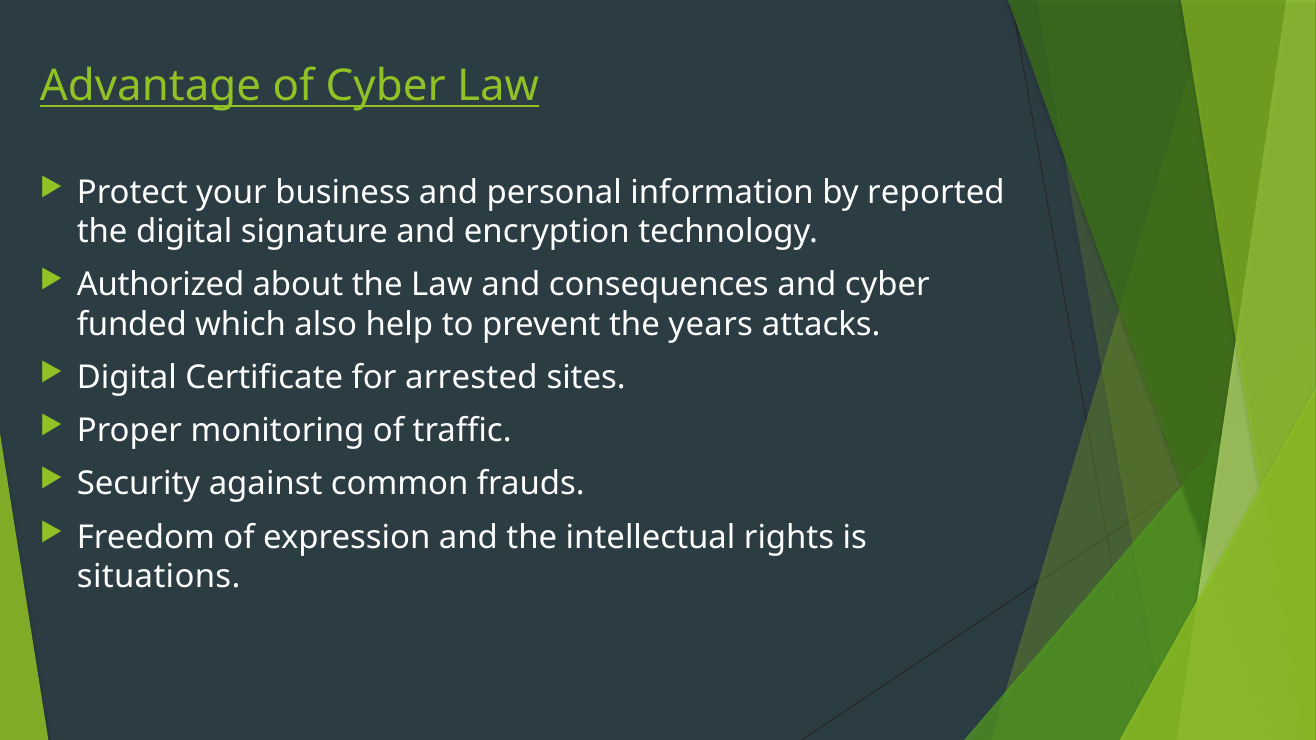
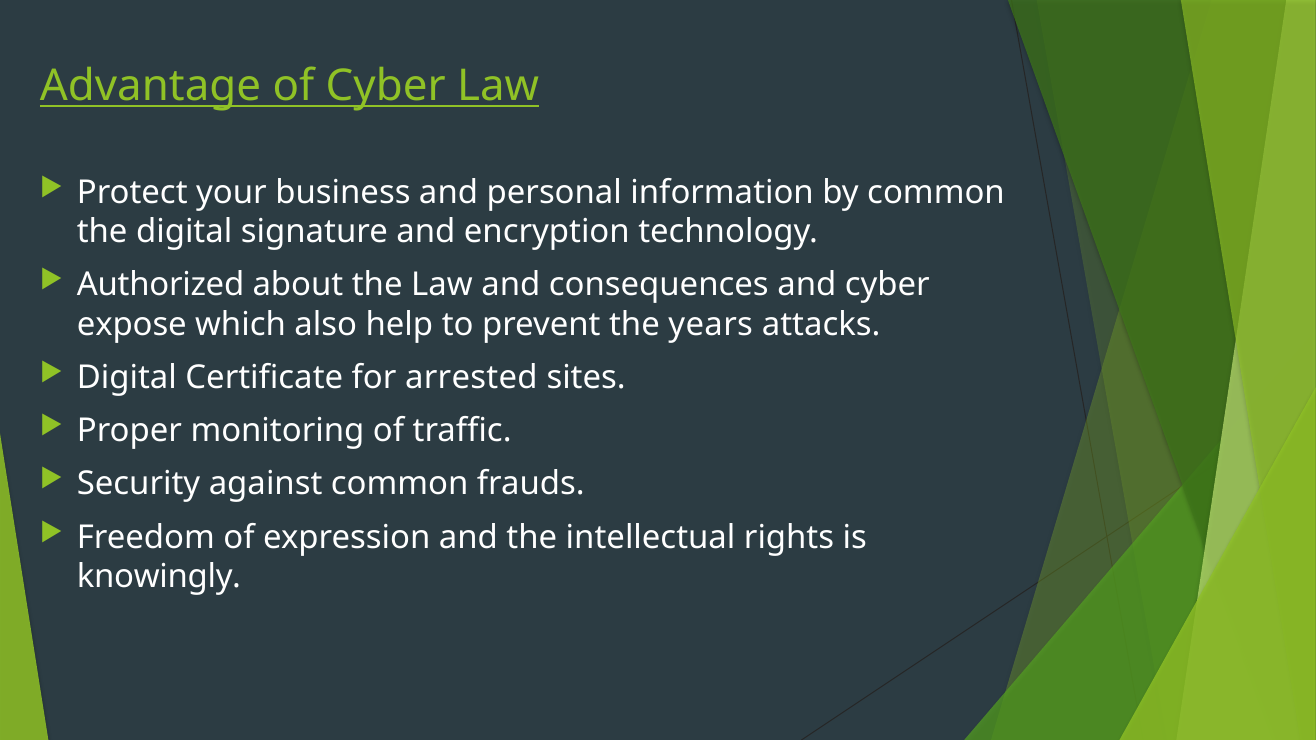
by reported: reported -> common
funded: funded -> expose
situations: situations -> knowingly
